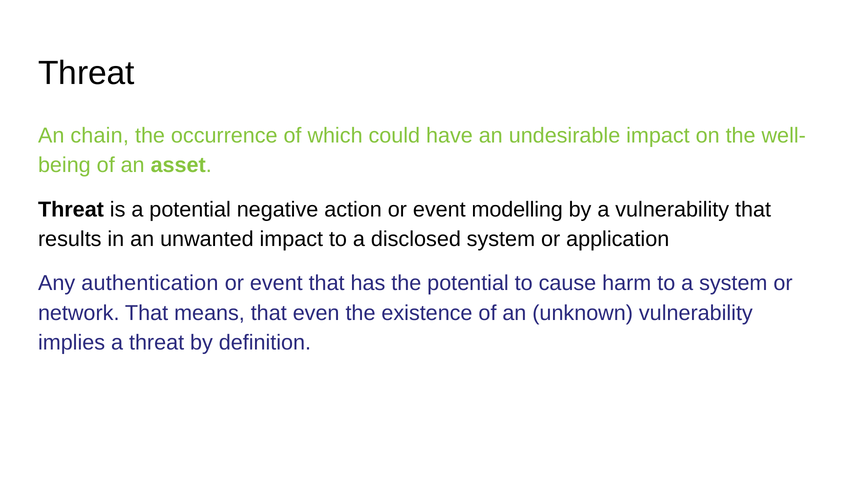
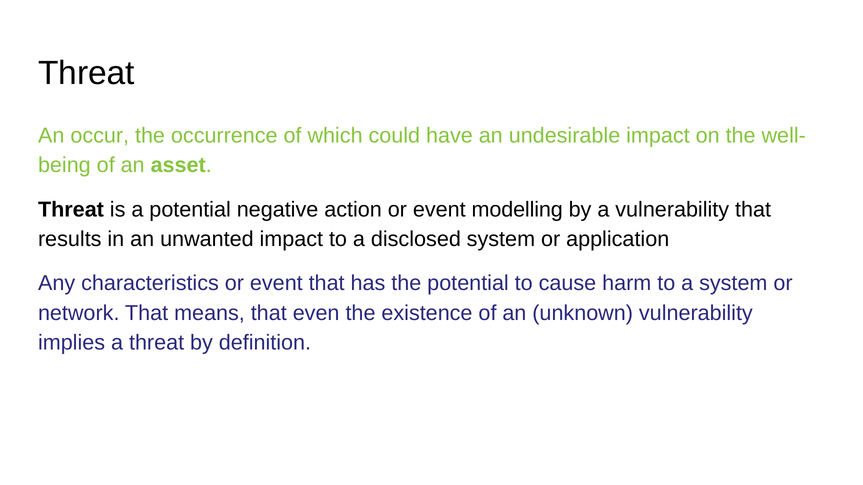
chain: chain -> occur
authentication: authentication -> characteristics
